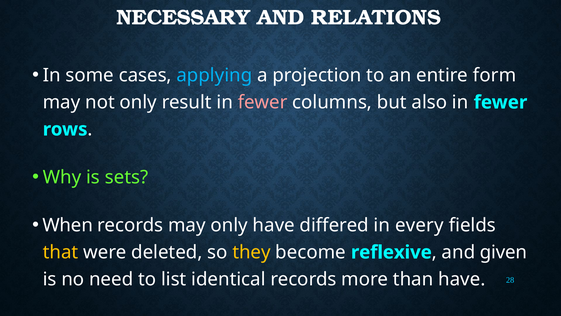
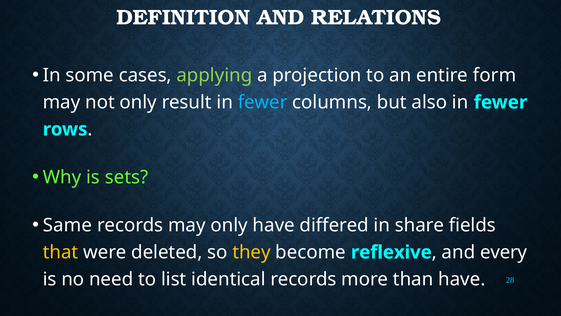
NECESSARY: NECESSARY -> DEFINITION
applying colour: light blue -> light green
fewer at (263, 102) colour: pink -> light blue
When: When -> Same
every: every -> share
given: given -> every
